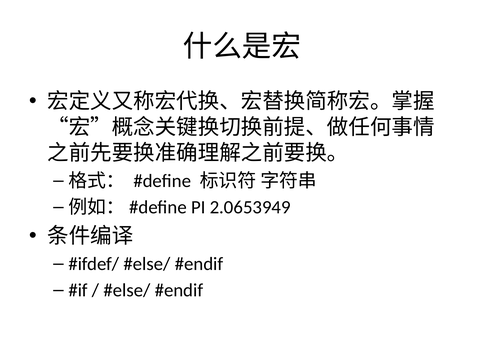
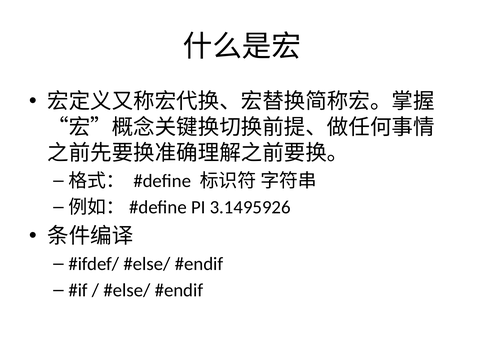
2.0653949: 2.0653949 -> 3.1495926
